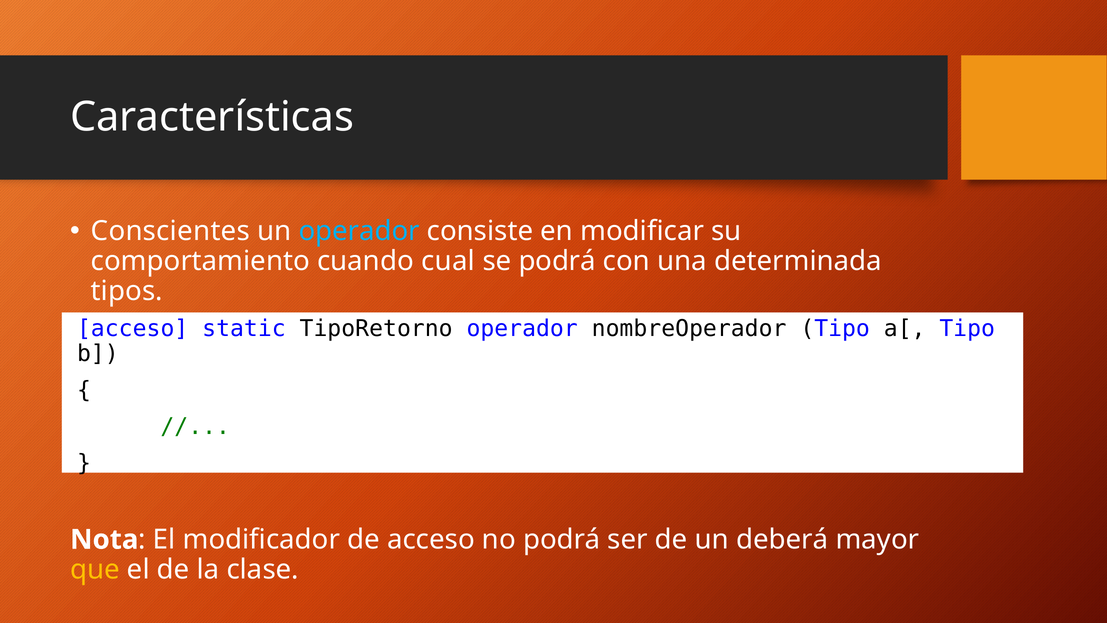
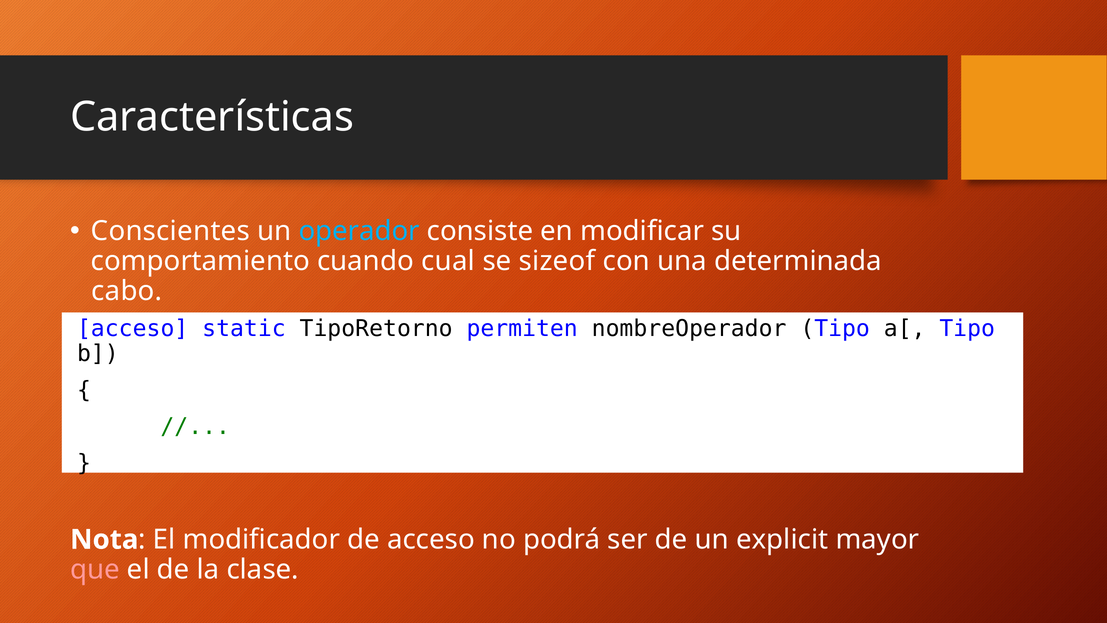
se podrá: podrá -> sizeof
tipos: tipos -> cabo
TipoRetorno operador: operador -> permiten
deberá: deberá -> explicit
que colour: yellow -> pink
